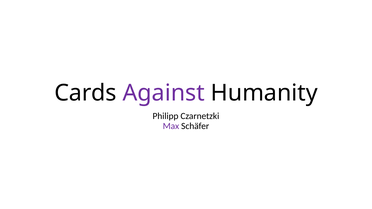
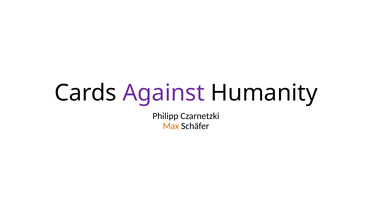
Max colour: purple -> orange
